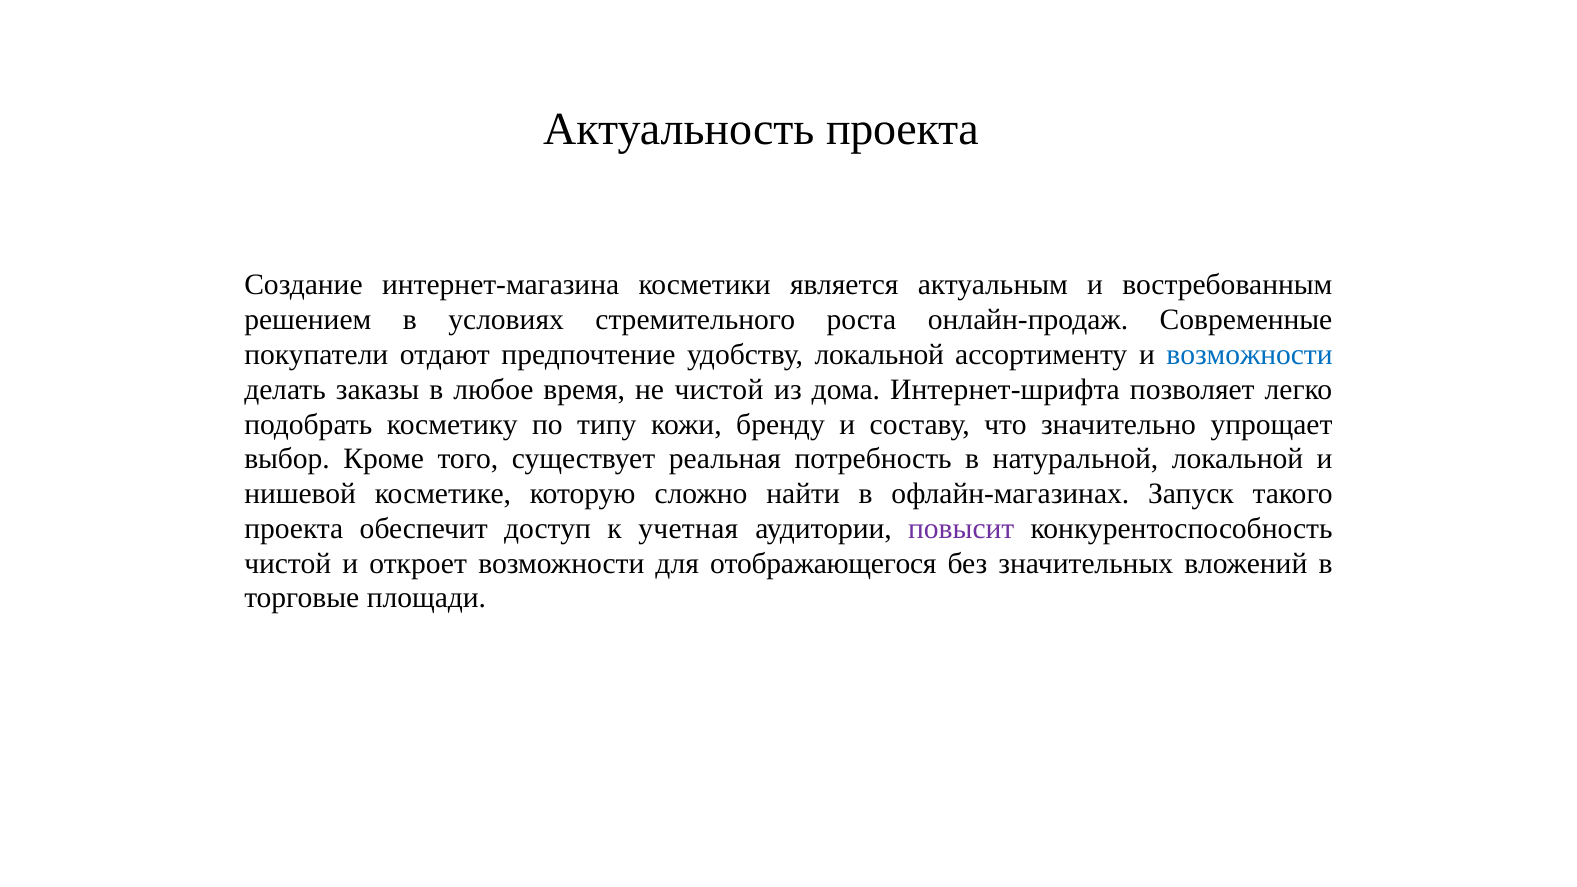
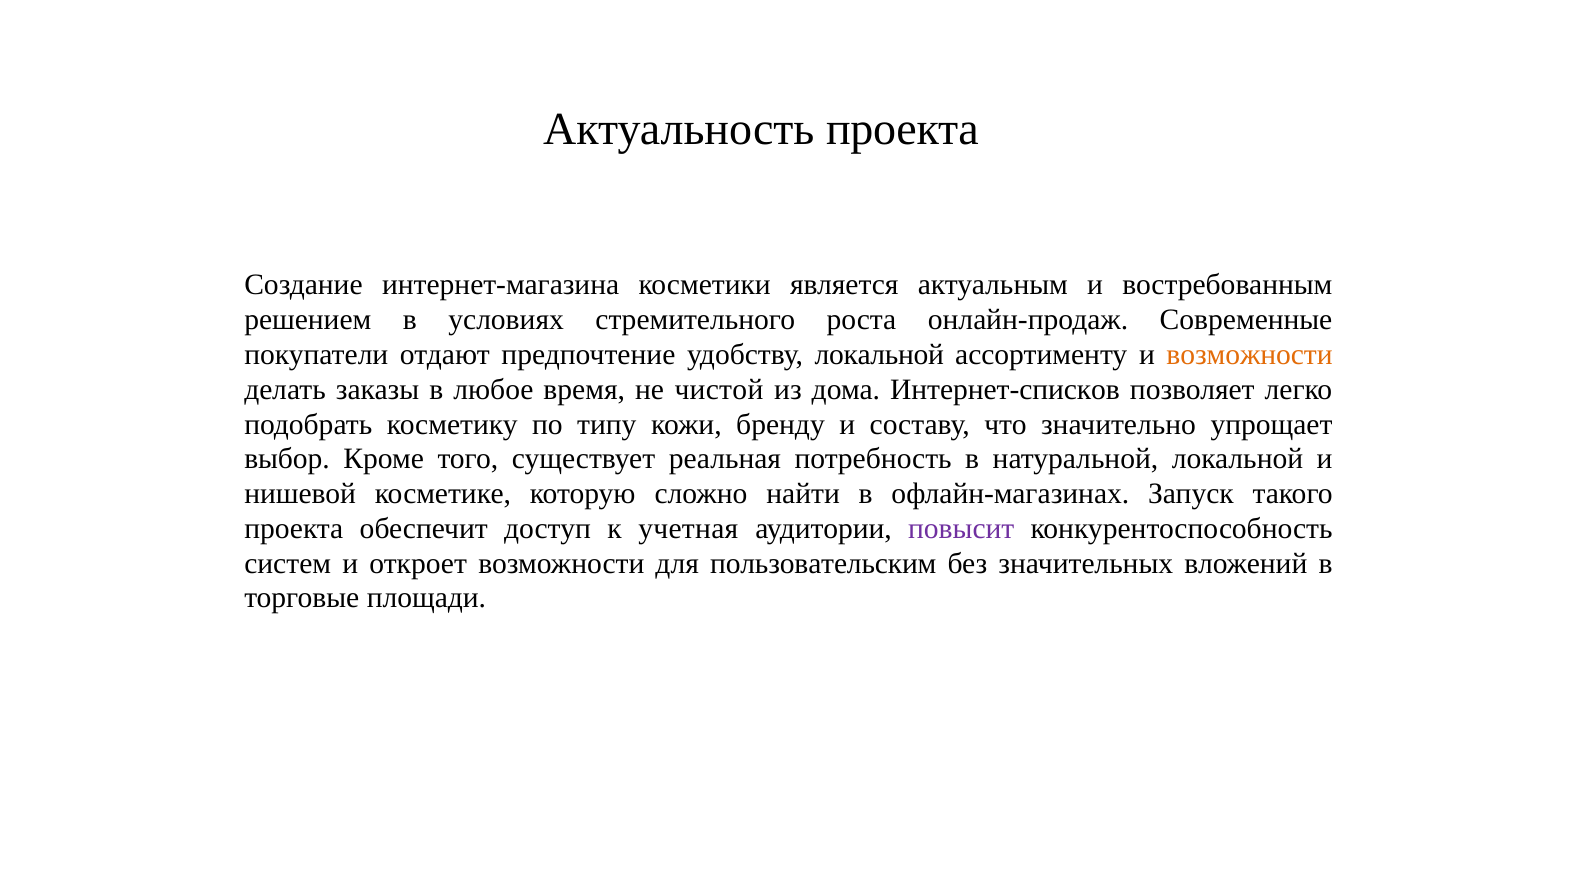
возможности at (1250, 355) colour: blue -> orange
Интернет-шрифта: Интернет-шрифта -> Интернет-списков
чистой at (288, 563): чистой -> систем
отображающегося: отображающегося -> пользовательским
